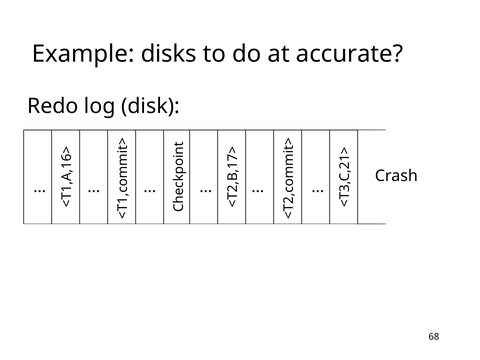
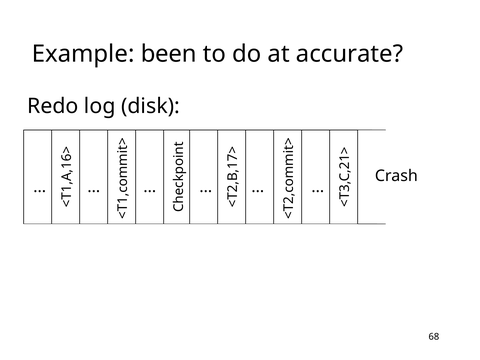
disks: disks -> been
